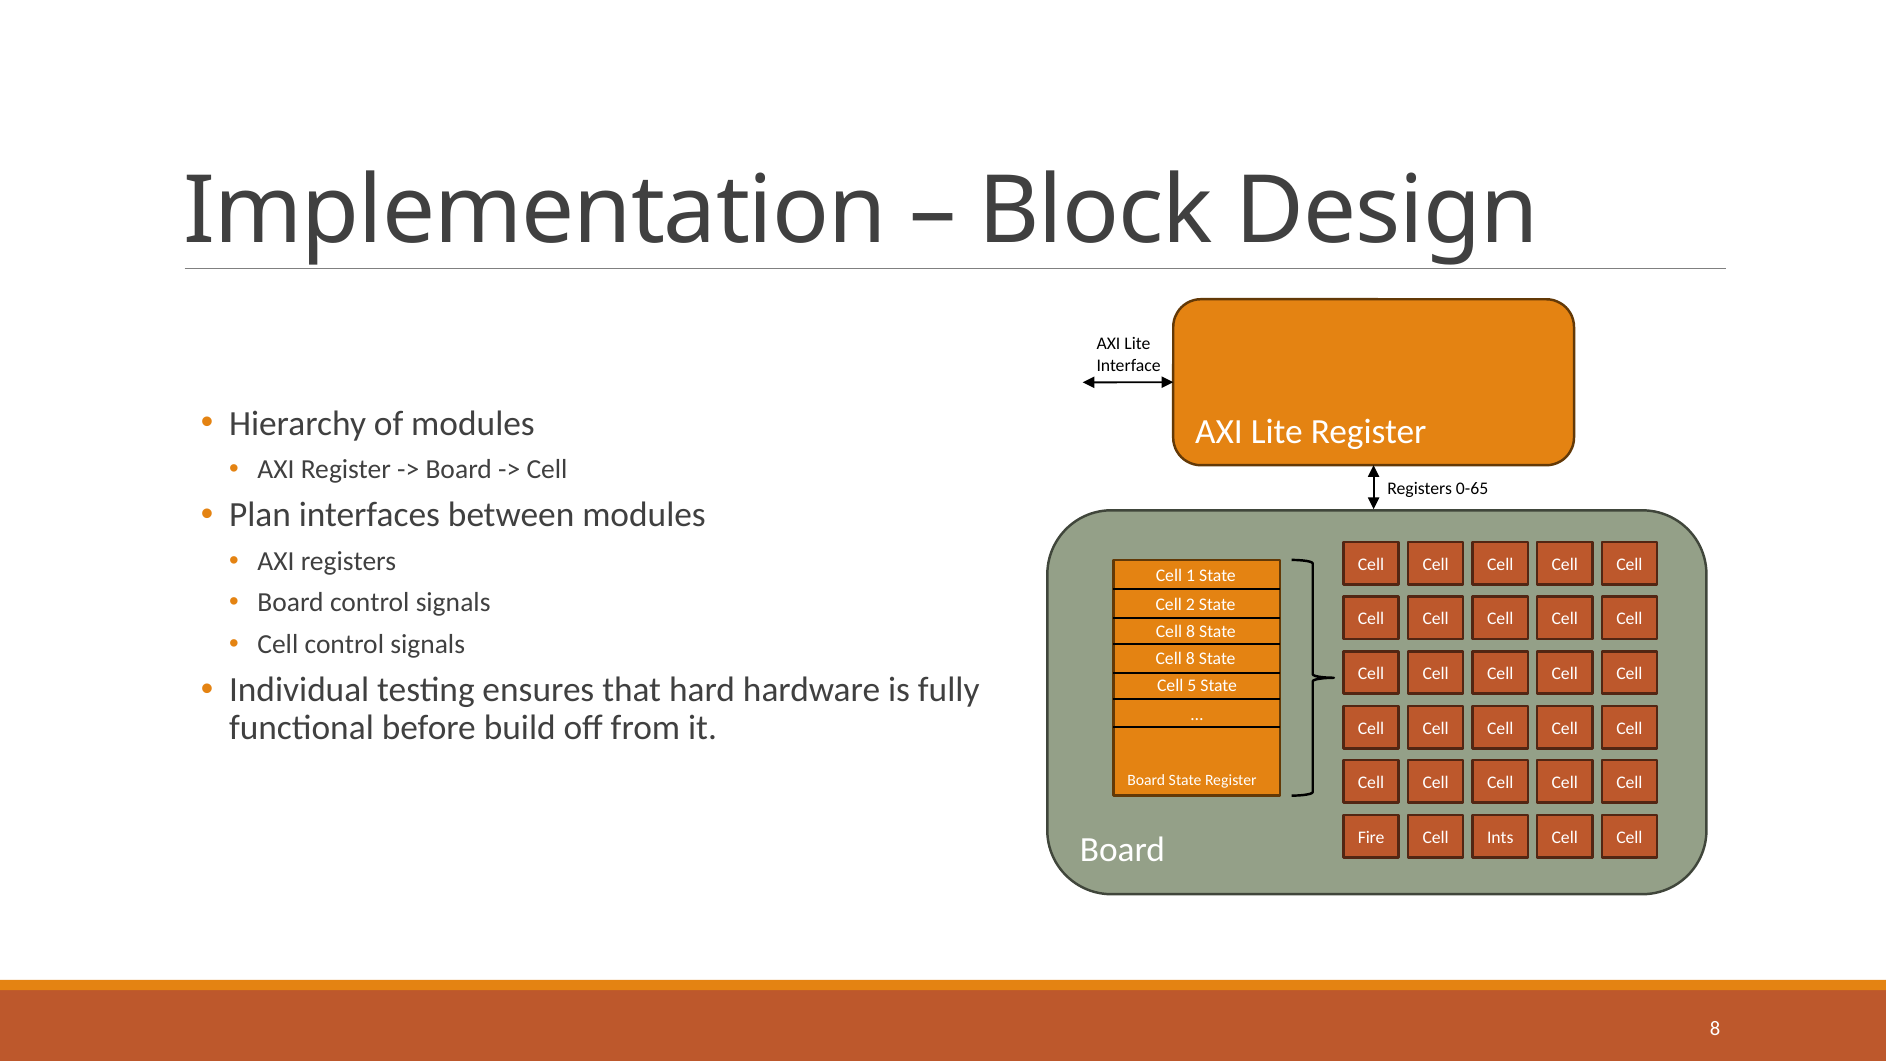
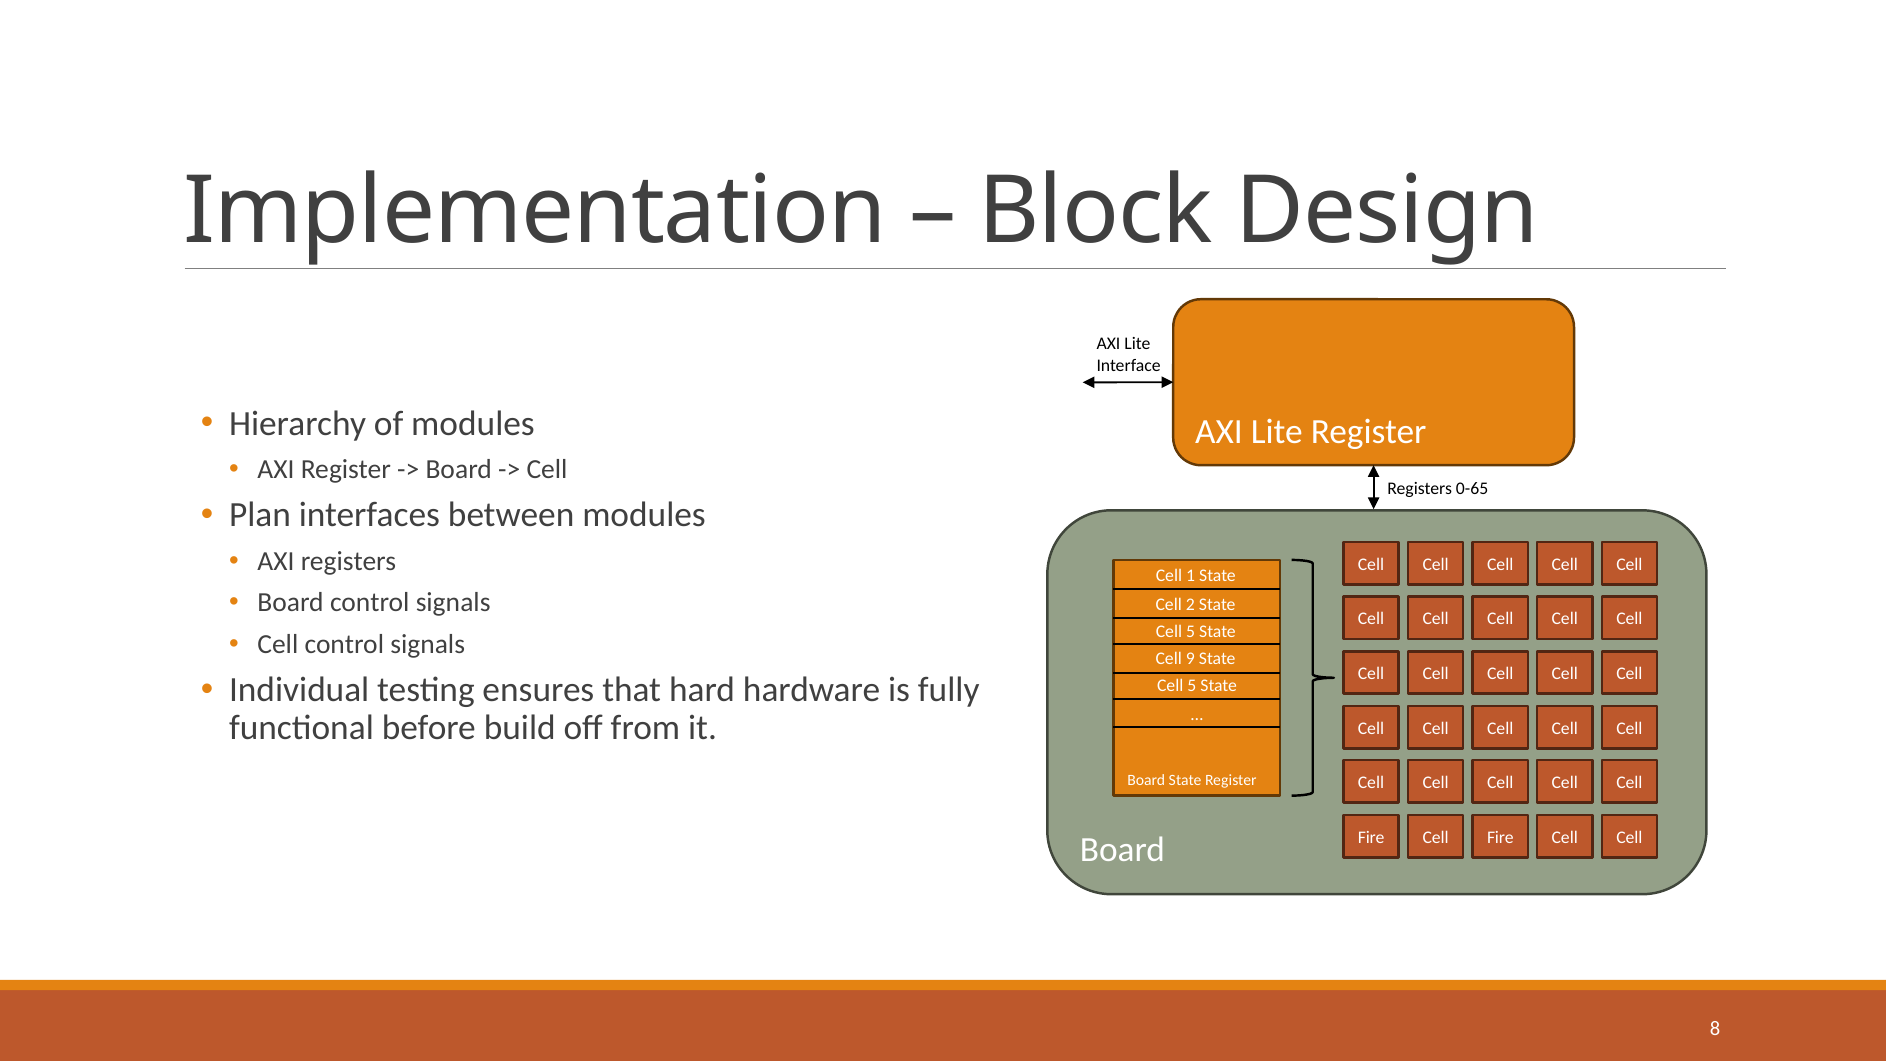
8 at (1191, 632): 8 -> 5
8 at (1190, 658): 8 -> 9
Ints at (1500, 837): Ints -> Fire
